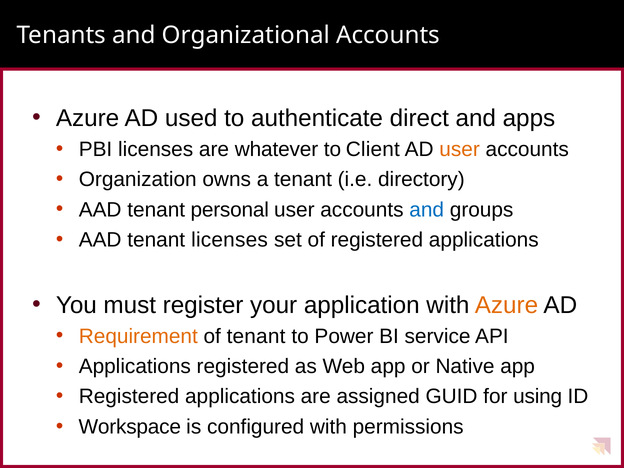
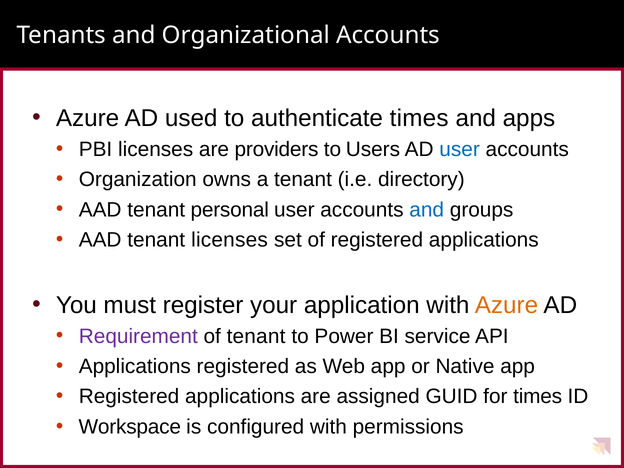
authenticate direct: direct -> times
whatever: whatever -> providers
Client: Client -> Users
user at (460, 149) colour: orange -> blue
Requirement colour: orange -> purple
for using: using -> times
